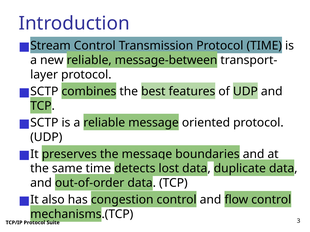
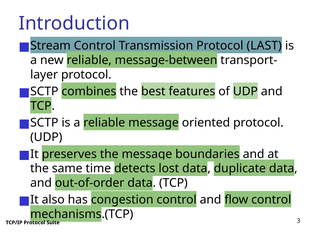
TIME at (264, 46): TIME -> LAST
